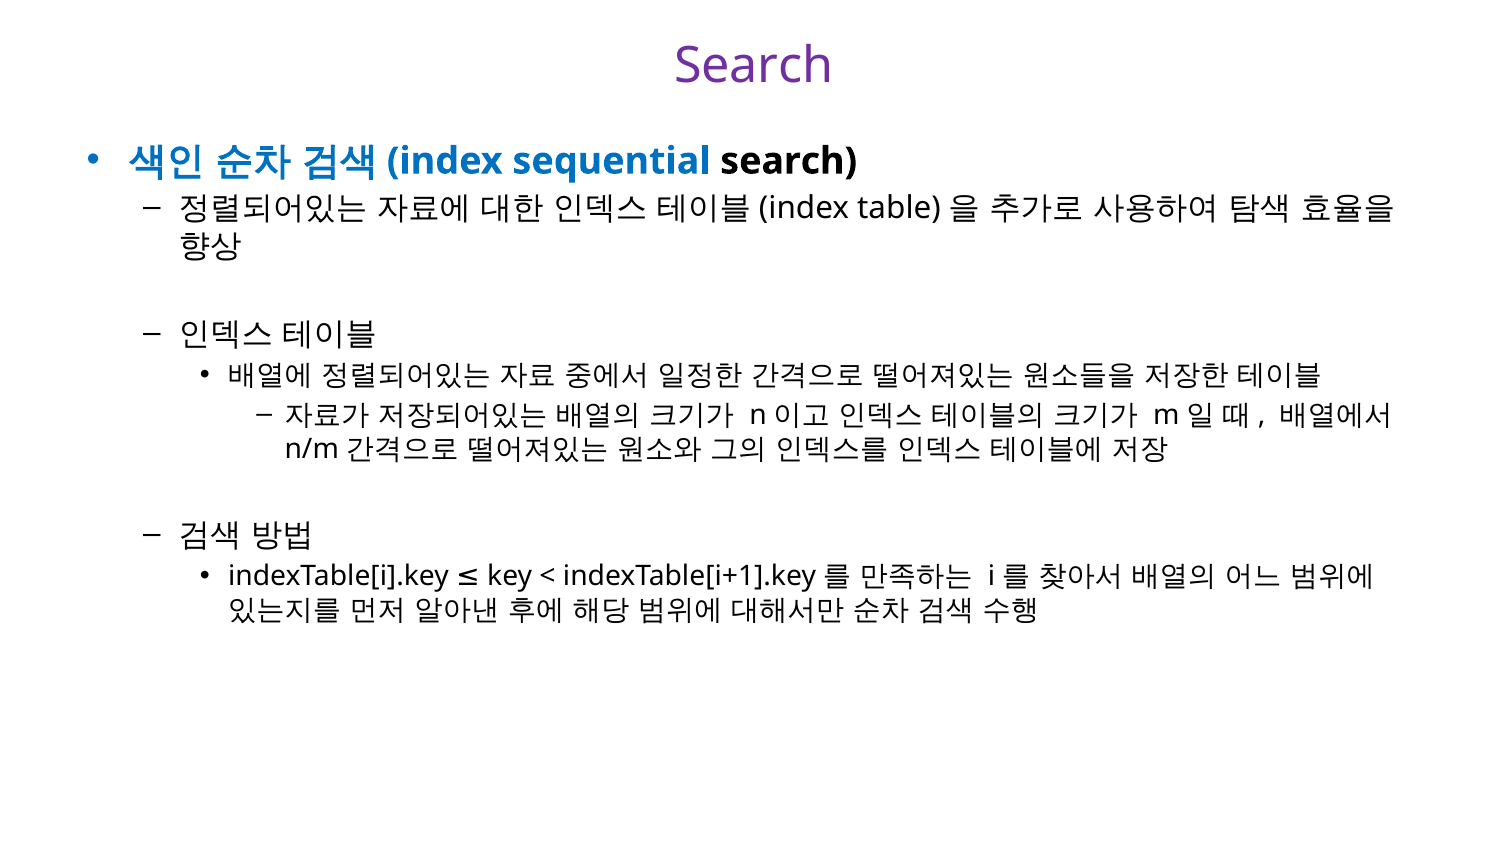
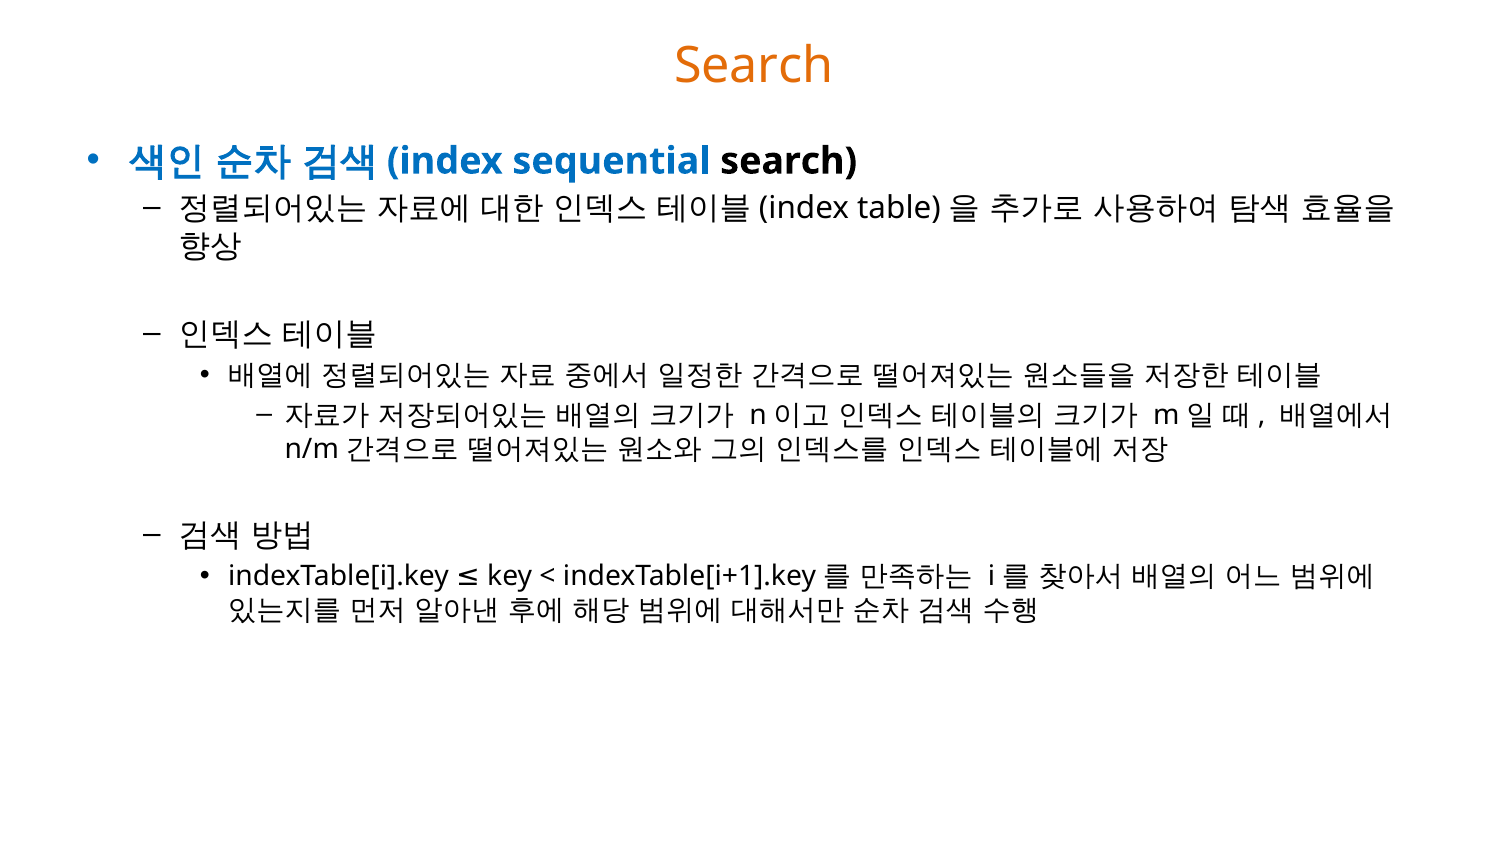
Search at (754, 66) colour: purple -> orange
